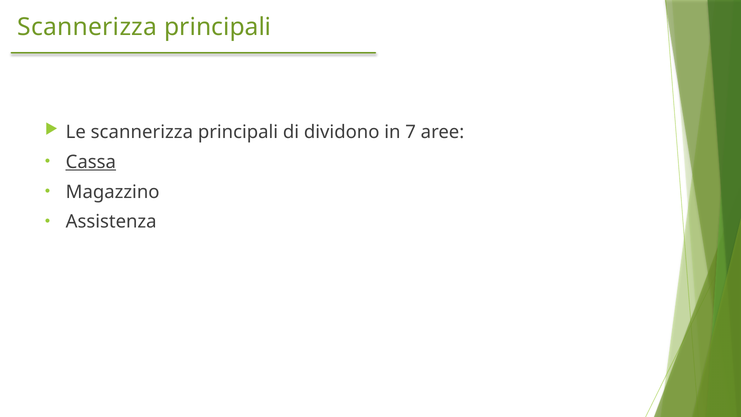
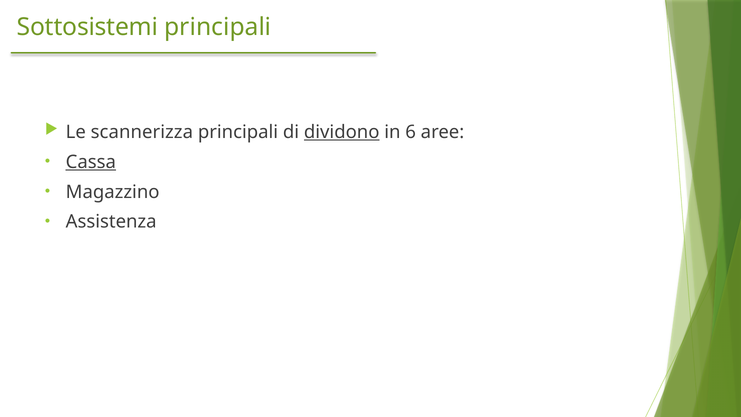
Scannerizza at (87, 27): Scannerizza -> Sottosistemi
dividono underline: none -> present
7: 7 -> 6
